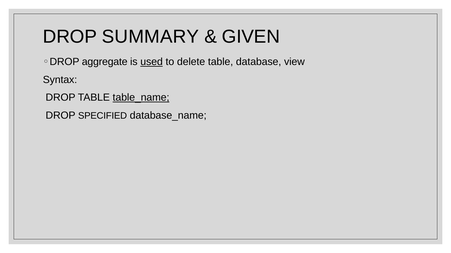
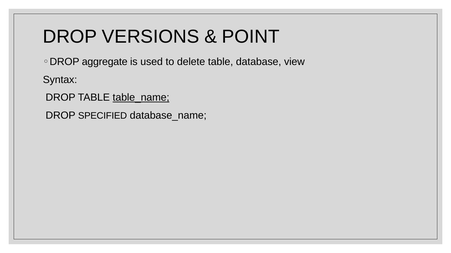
SUMMARY: SUMMARY -> VERSIONS
GIVEN: GIVEN -> POINT
used underline: present -> none
